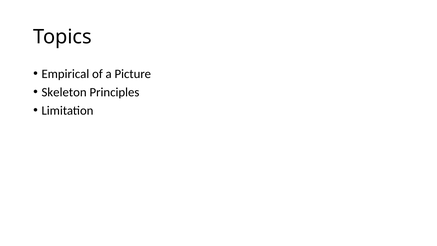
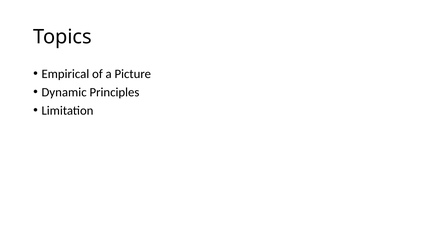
Skeleton: Skeleton -> Dynamic
